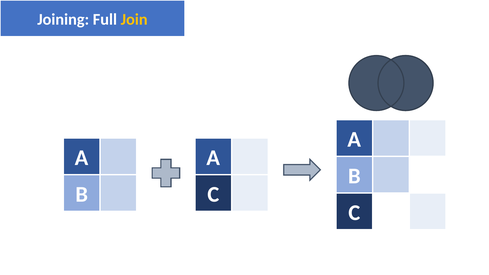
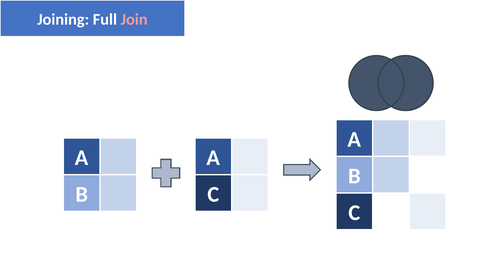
Join colour: yellow -> pink
